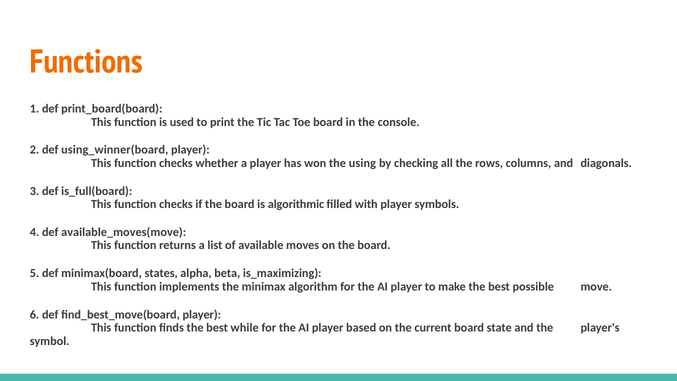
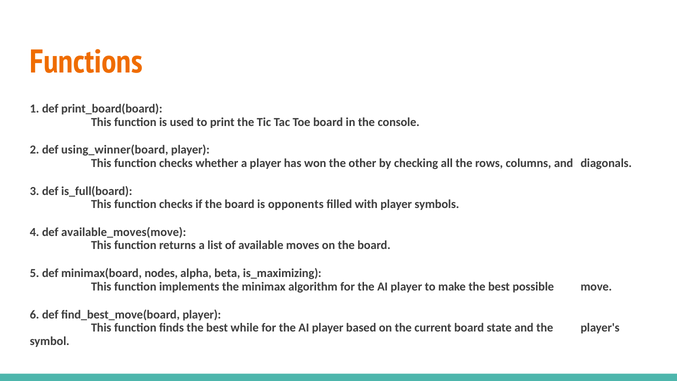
using: using -> other
algorithmic: algorithmic -> opponents
states: states -> nodes
